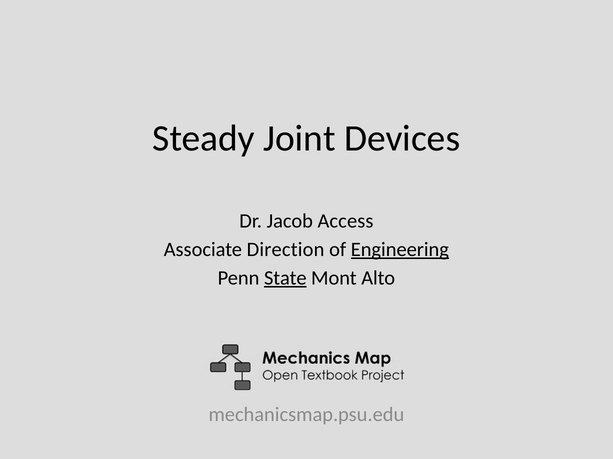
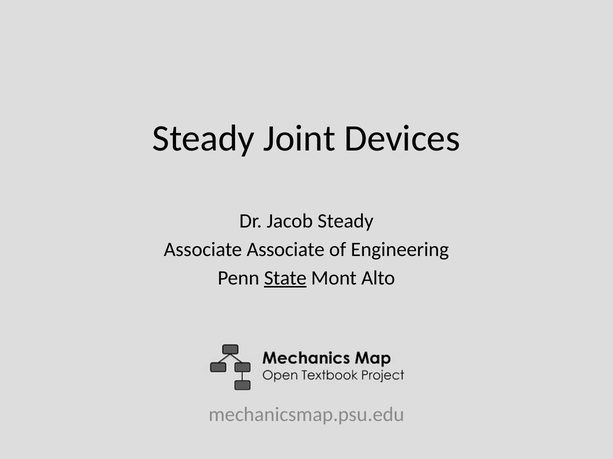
Jacob Access: Access -> Steady
Associate Direction: Direction -> Associate
Engineering underline: present -> none
